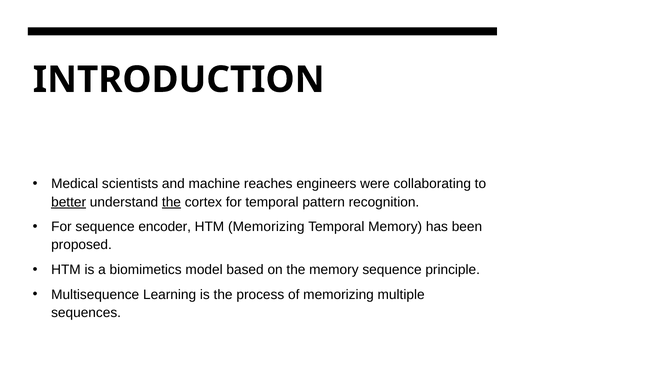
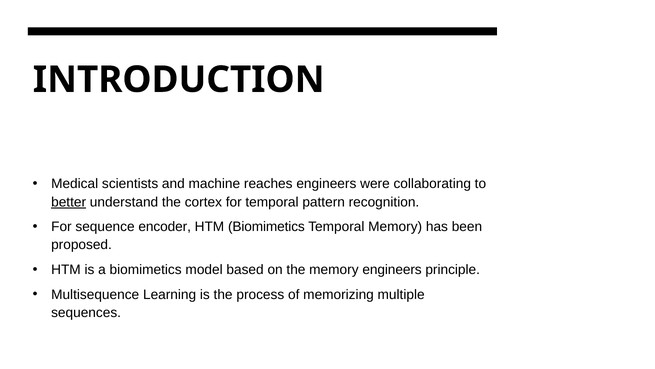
the at (171, 202) underline: present -> none
HTM Memorizing: Memorizing -> Biomimetics
memory sequence: sequence -> engineers
